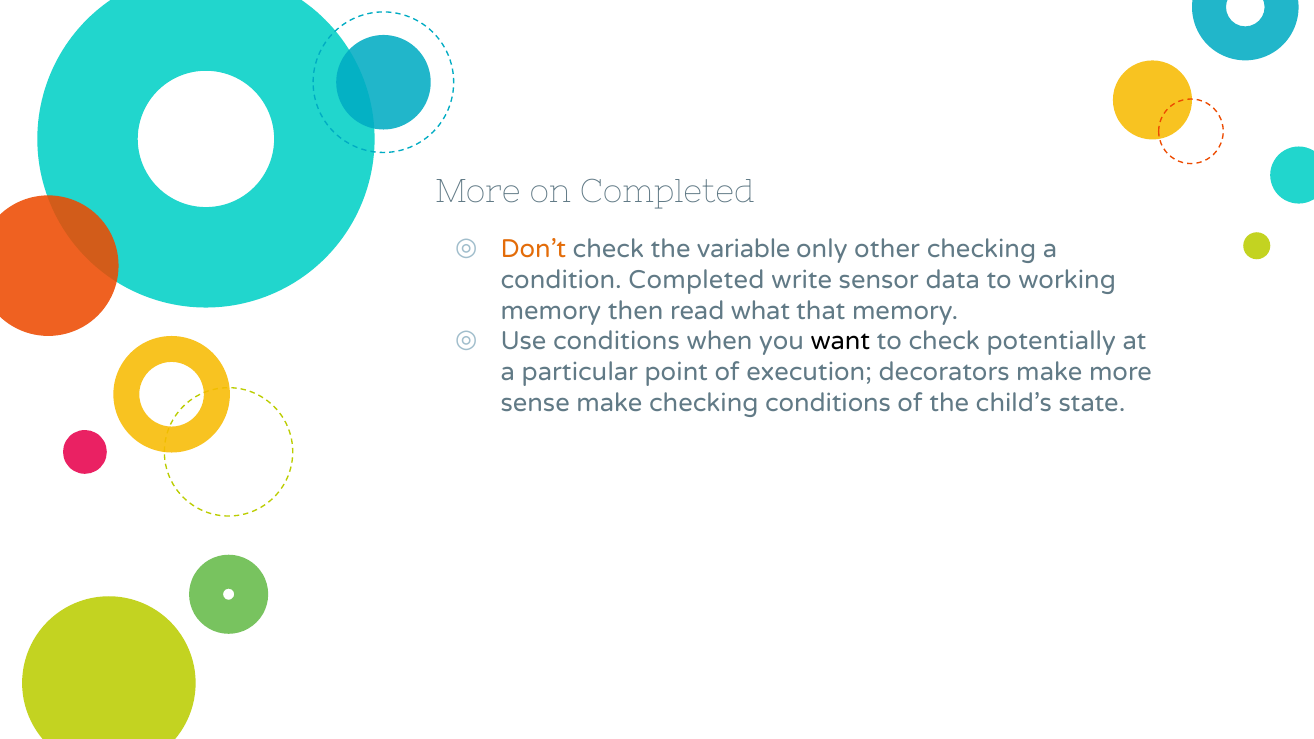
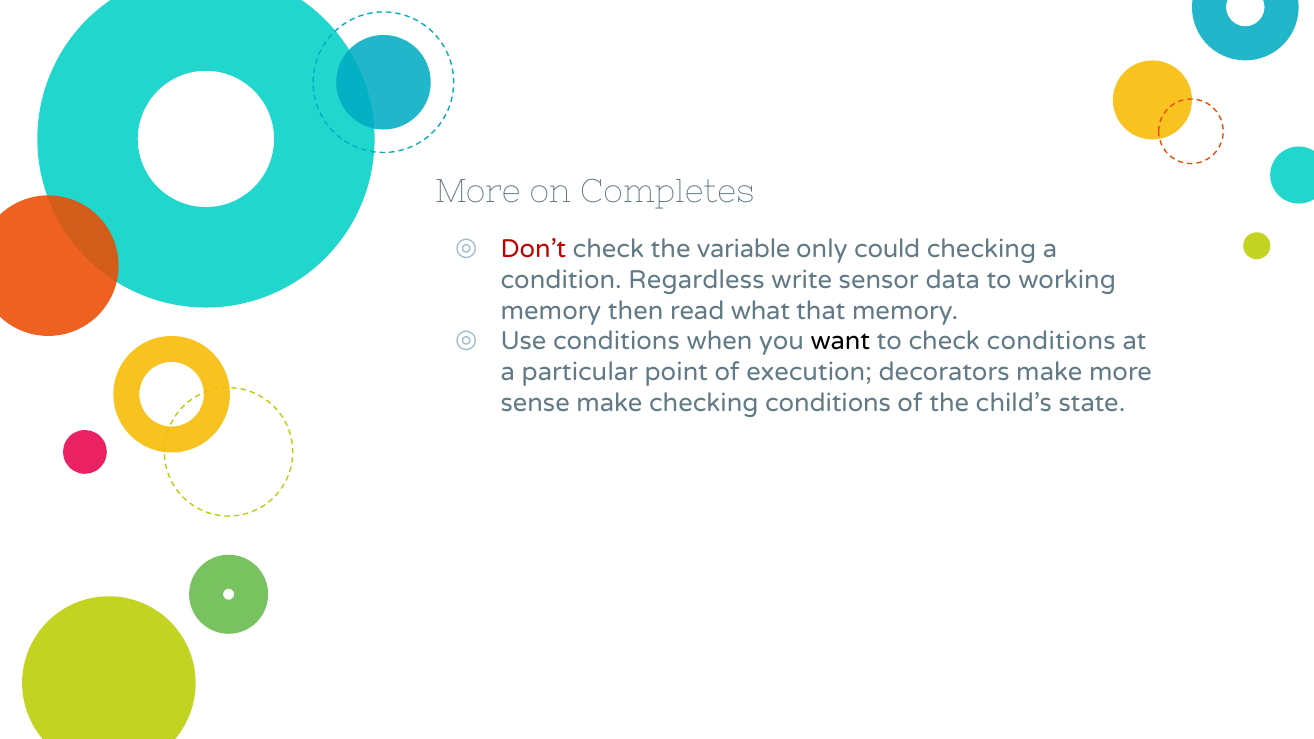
on Completed: Completed -> Completes
Don’t colour: orange -> red
other: other -> could
condition Completed: Completed -> Regardless
check potentially: potentially -> conditions
